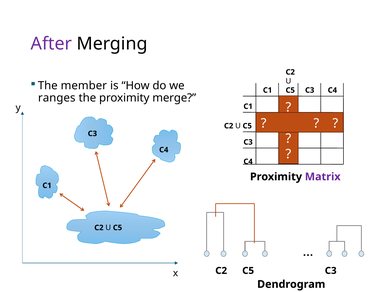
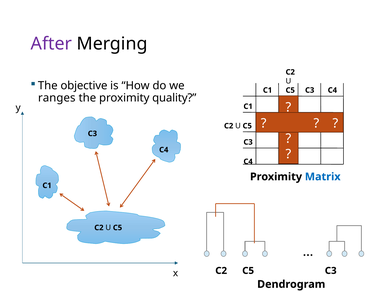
member: member -> objective
merge: merge -> quality
Matrix colour: purple -> blue
